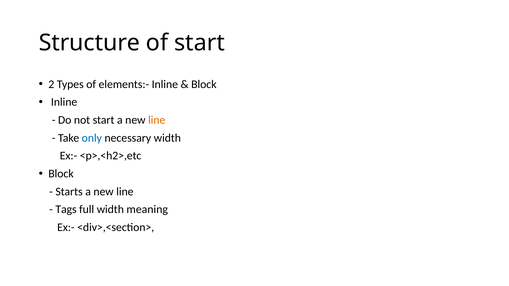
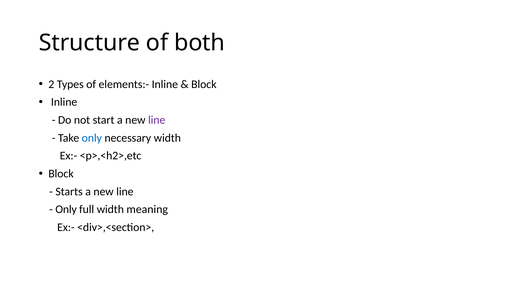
of start: start -> both
line at (157, 120) colour: orange -> purple
Tags at (66, 210): Tags -> Only
